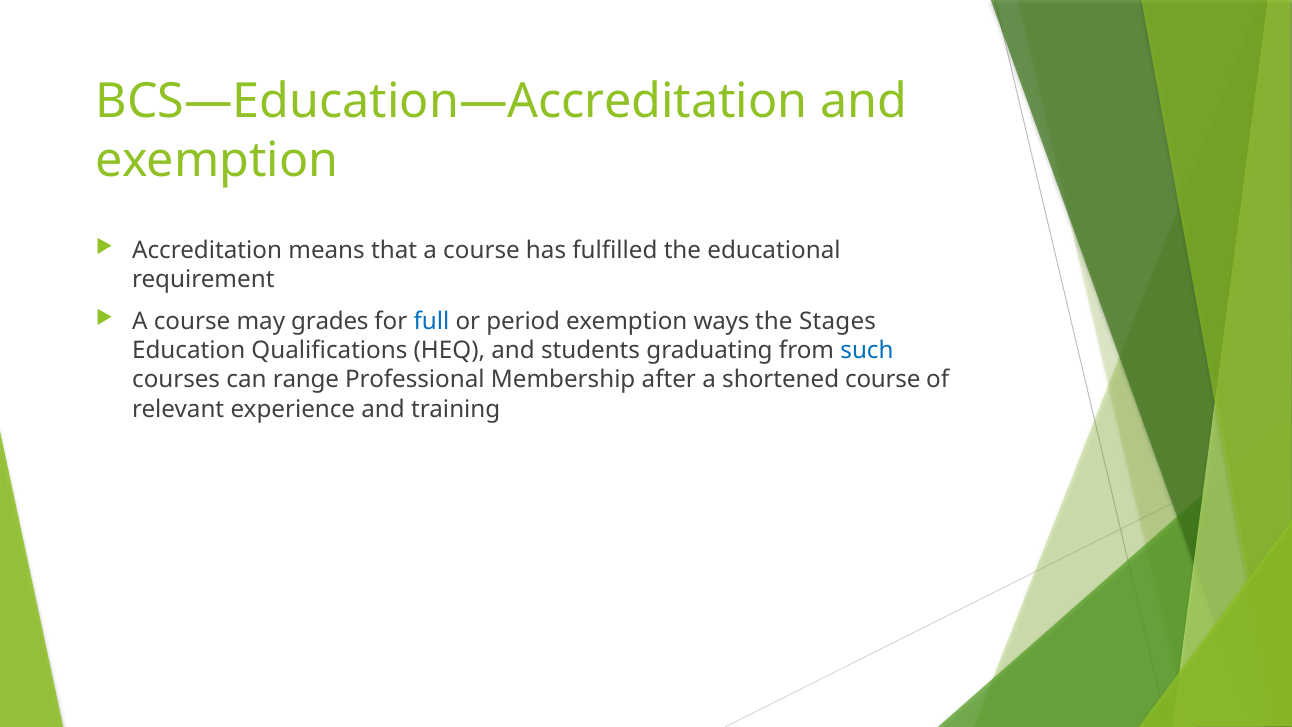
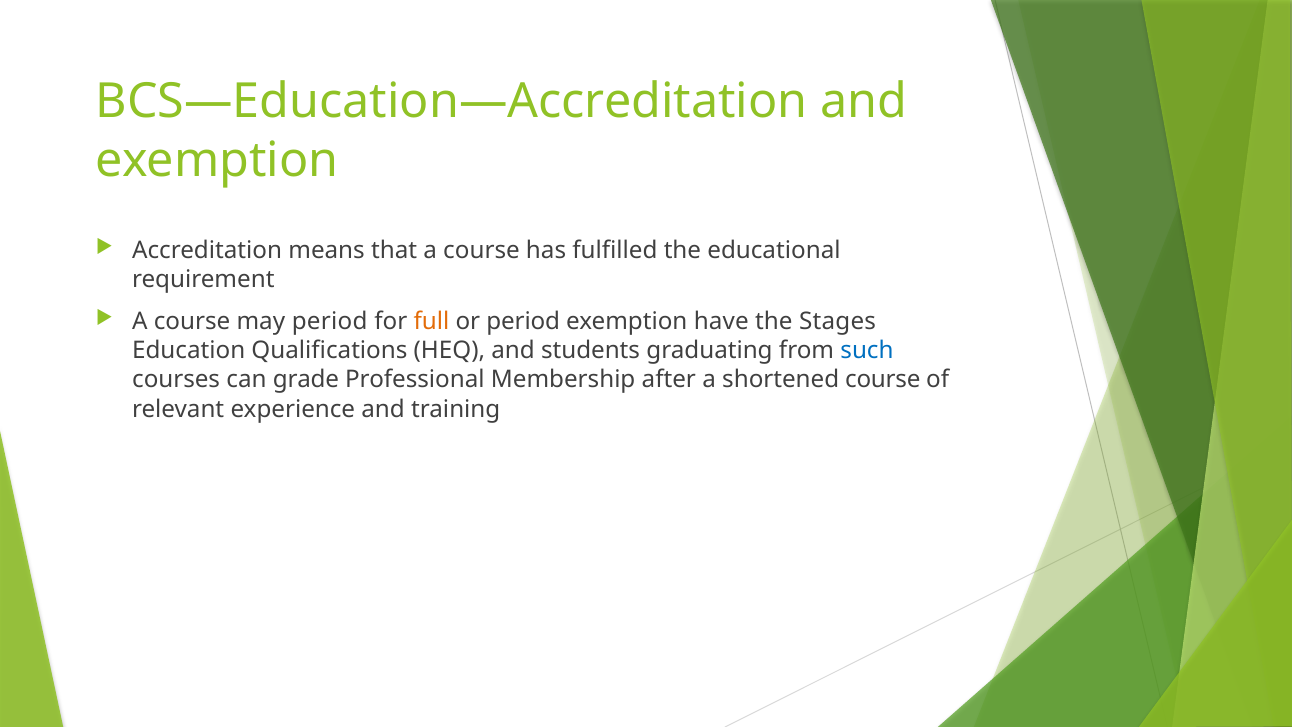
may grades: grades -> period
full colour: blue -> orange
ways: ways -> have
range: range -> grade
